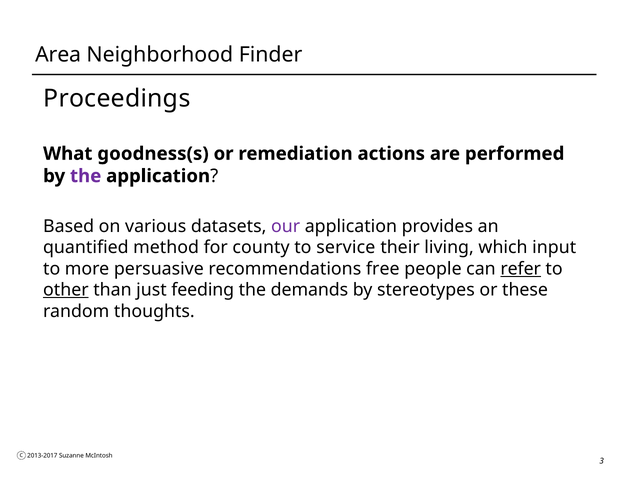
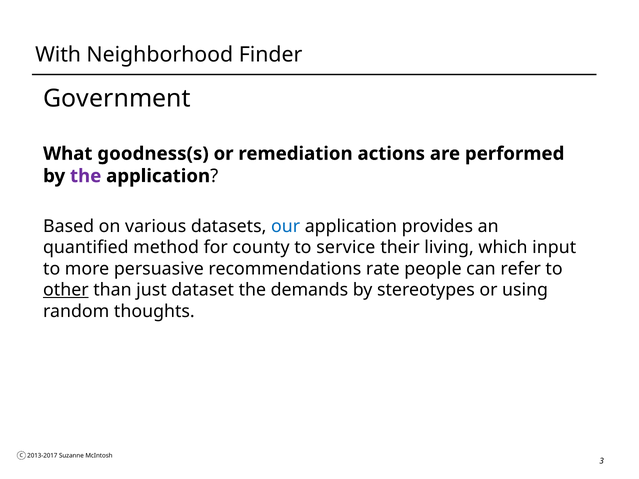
Area: Area -> With
Proceedings: Proceedings -> Government
our colour: purple -> blue
free: free -> rate
refer underline: present -> none
feeding: feeding -> dataset
these: these -> using
